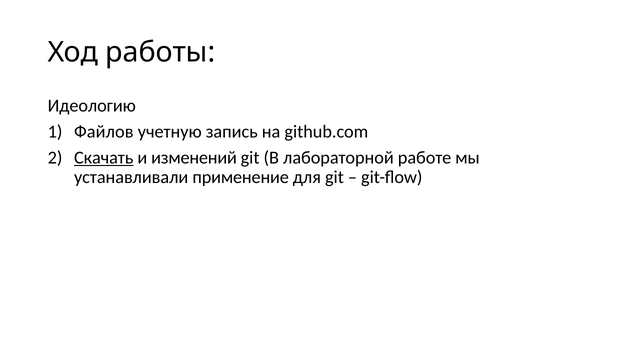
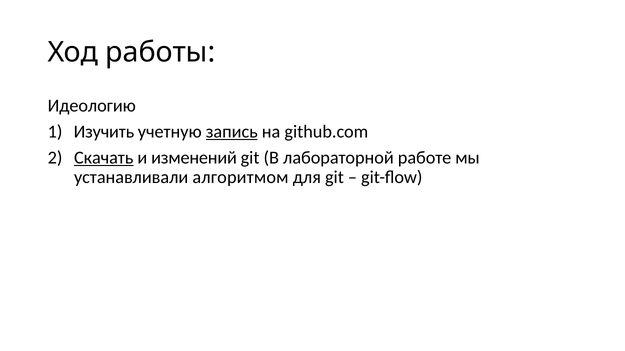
Файлов: Файлов -> Изучить
запись underline: none -> present
применение: применение -> алгоритмом
